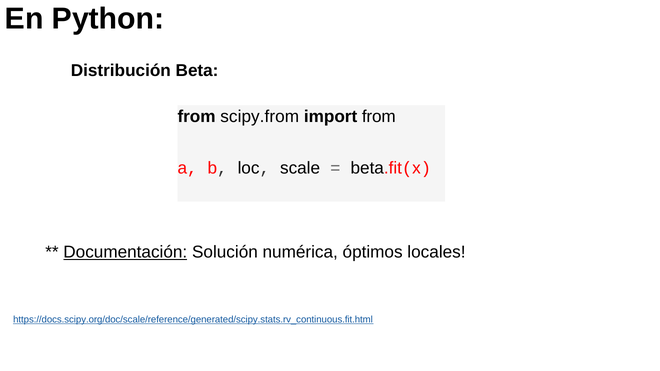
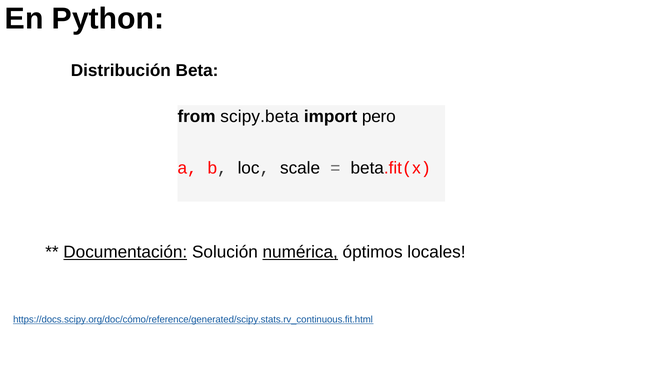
scipy.from: scipy.from -> scipy.beta
import from: from -> pero
numérica underline: none -> present
https://docs.scipy.org/doc/scale/reference/generated/scipy.stats.rv_continuous.fit.html: https://docs.scipy.org/doc/scale/reference/generated/scipy.stats.rv_continuous.fit.html -> https://docs.scipy.org/doc/cómo/reference/generated/scipy.stats.rv_continuous.fit.html
